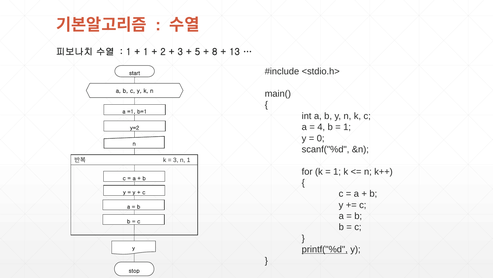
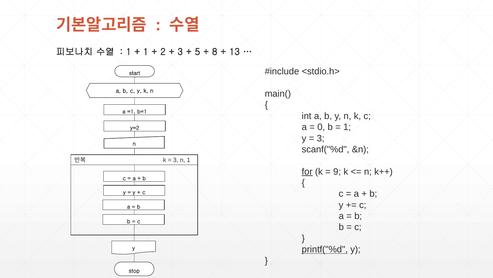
4: 4 -> 0
0 at (321, 138): 0 -> 3
for underline: none -> present
1 at (337, 171): 1 -> 9
